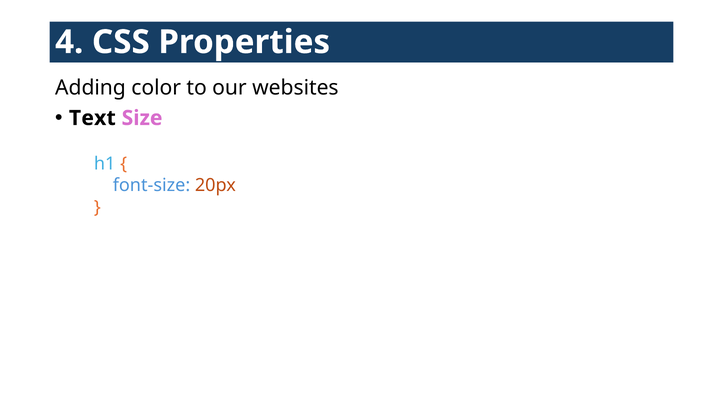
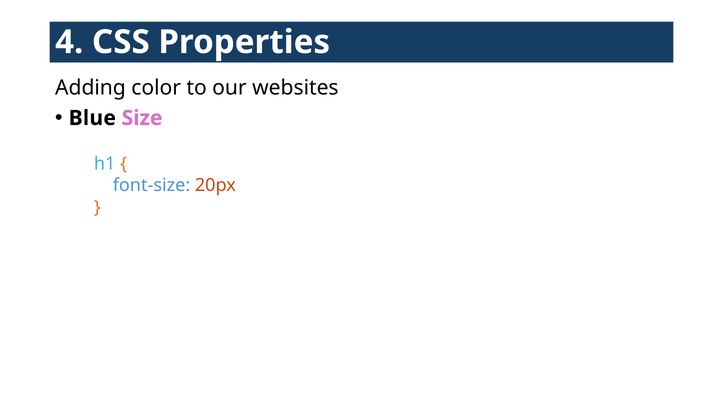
Text: Text -> Blue
